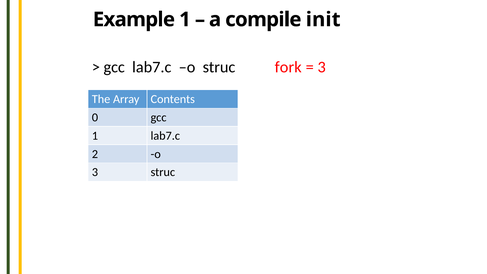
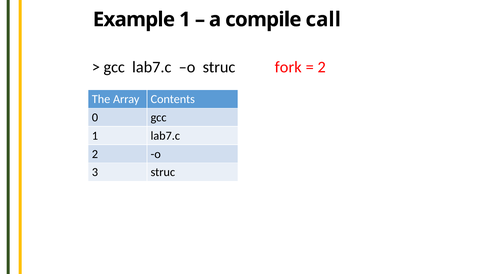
init: init -> call
3 at (322, 67): 3 -> 2
